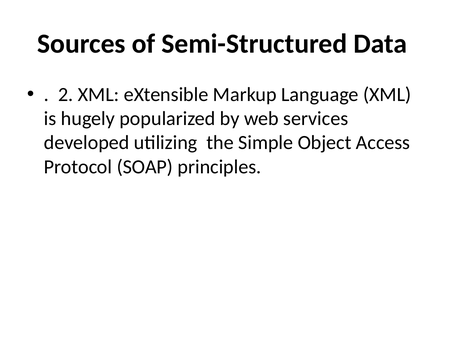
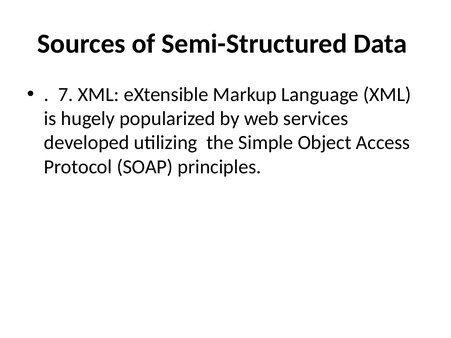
2: 2 -> 7
